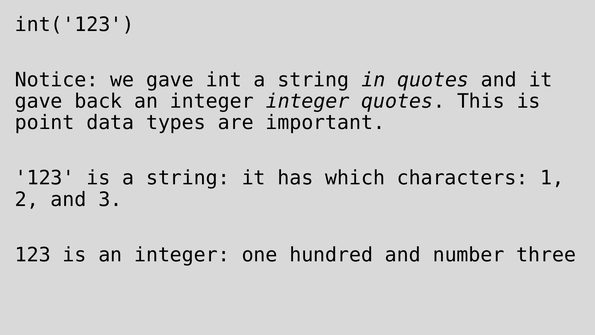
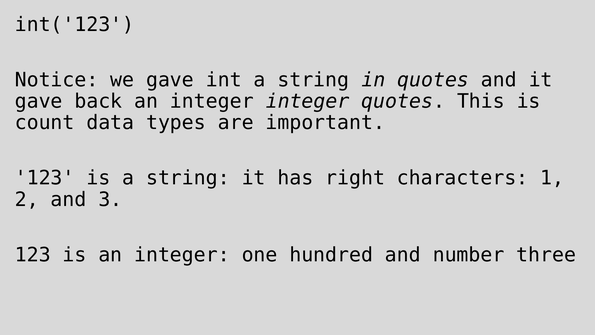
point: point -> count
which: which -> right
